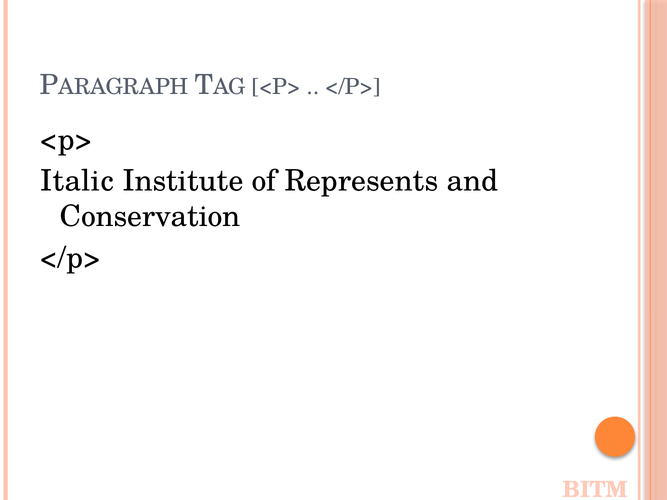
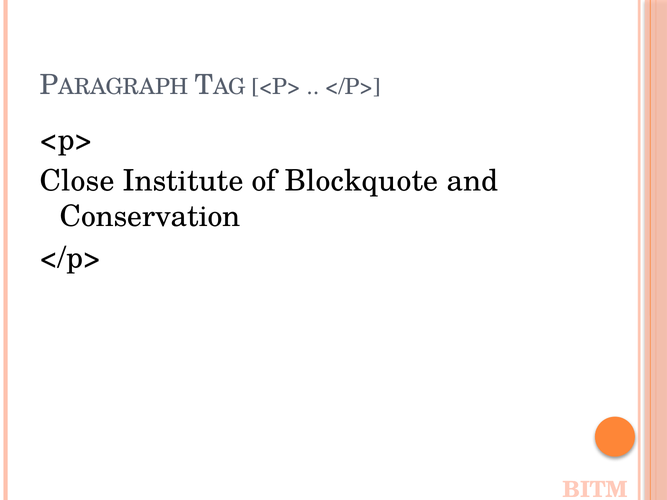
Italic: Italic -> Close
Represents: Represents -> Blockquote
